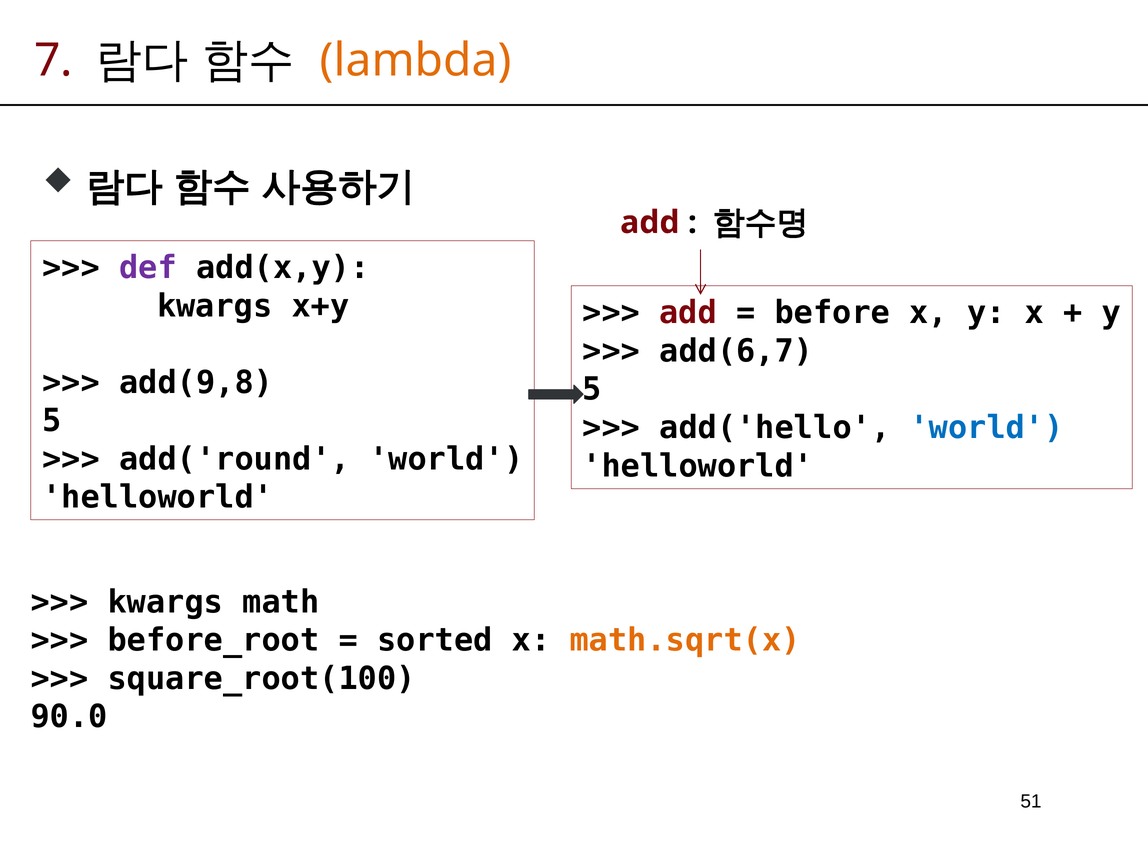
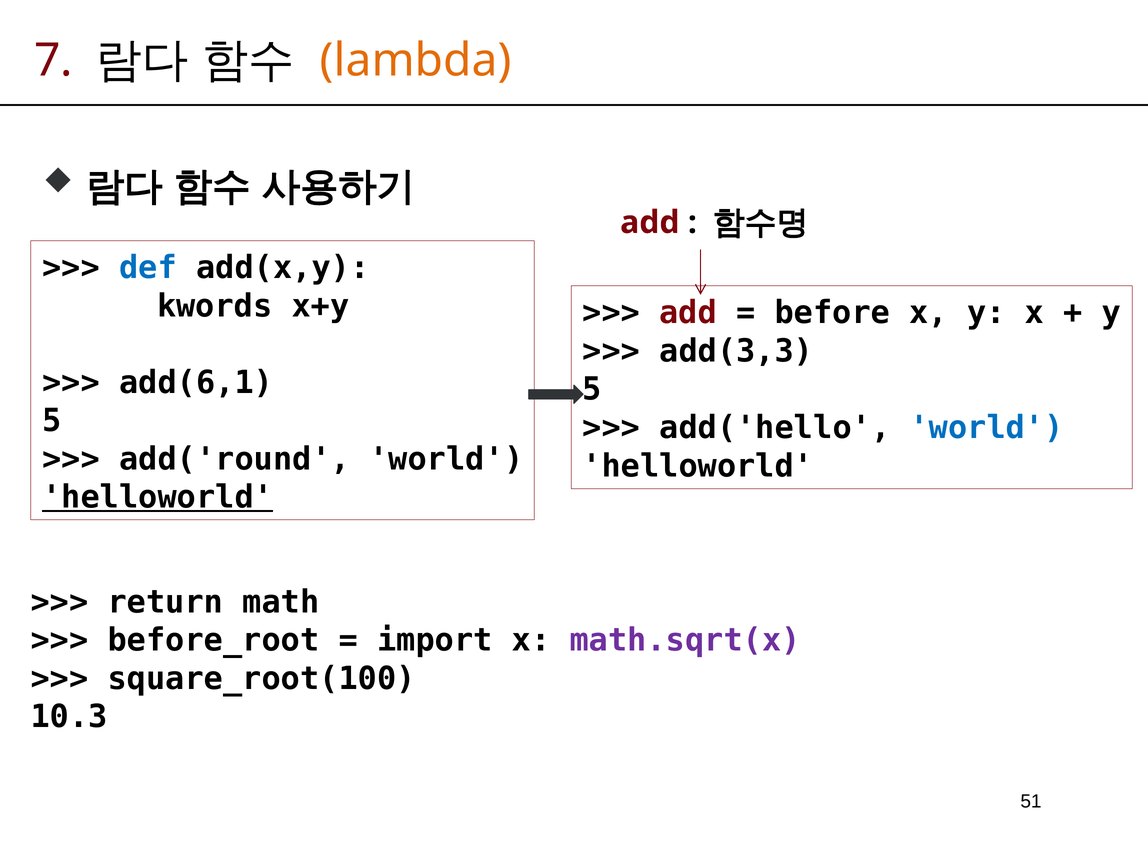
def colour: purple -> blue
kwargs at (215, 306): kwargs -> kwords
add(6,7: add(6,7 -> add(3,3
add(9,8: add(9,8 -> add(6,1
helloworld at (158, 497) underline: none -> present
kwargs at (165, 602): kwargs -> return
sorted: sorted -> import
math.sqrt(x colour: orange -> purple
90.0: 90.0 -> 10.3
